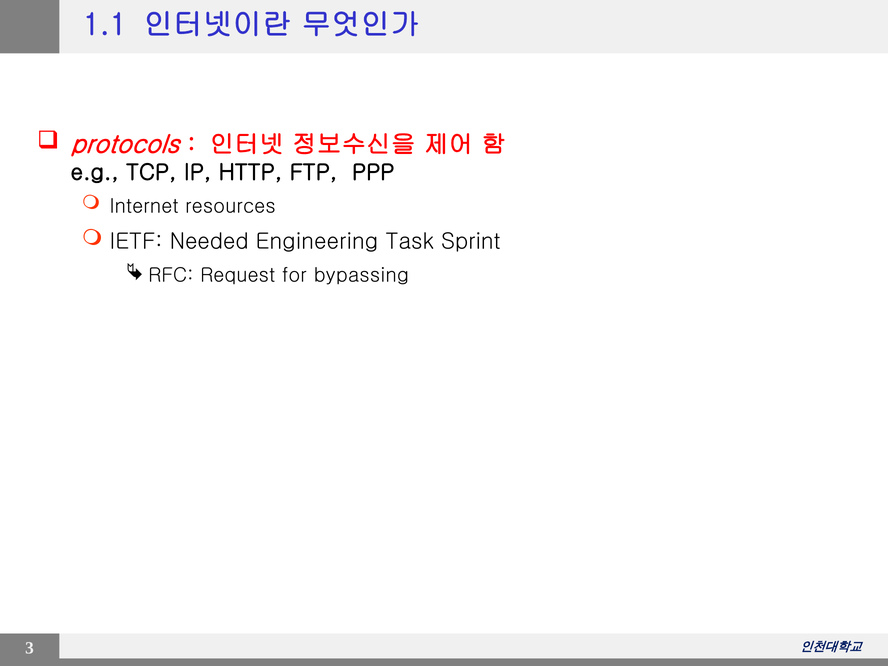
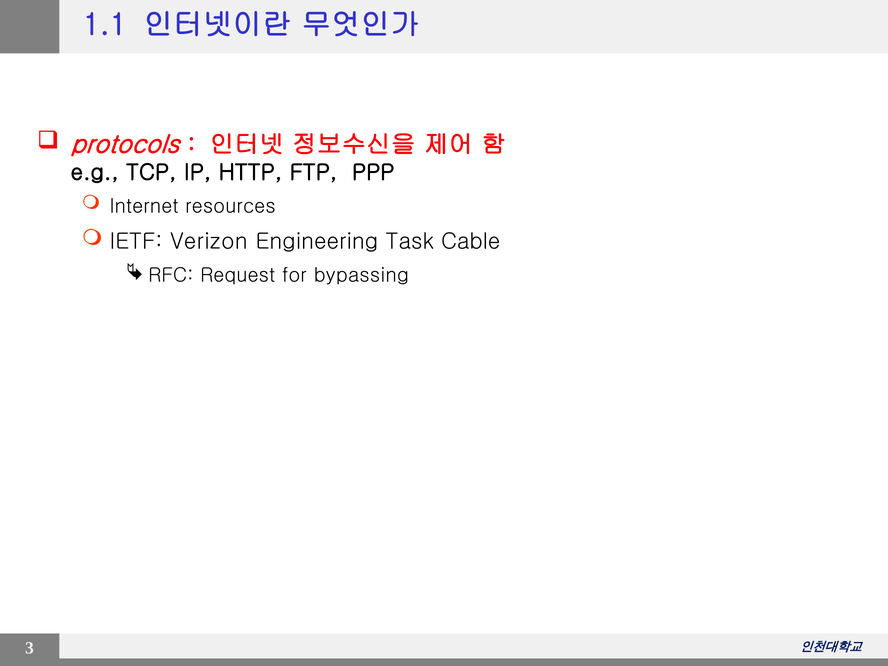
Needed: Needed -> Verizon
Sprint: Sprint -> Cable
